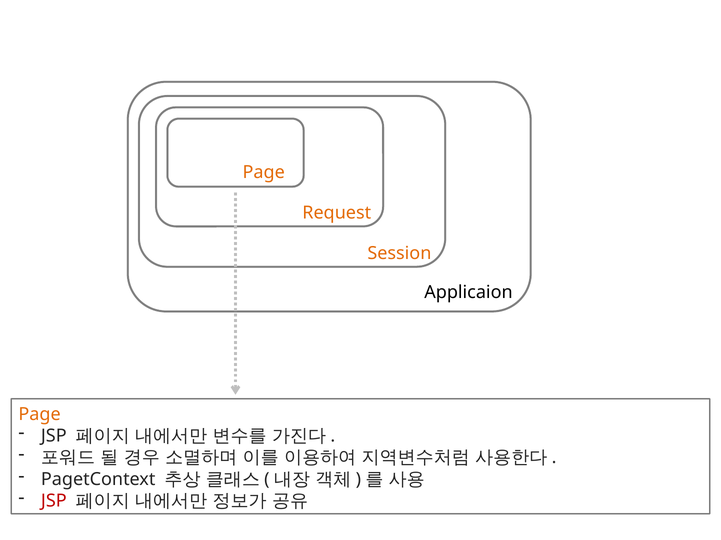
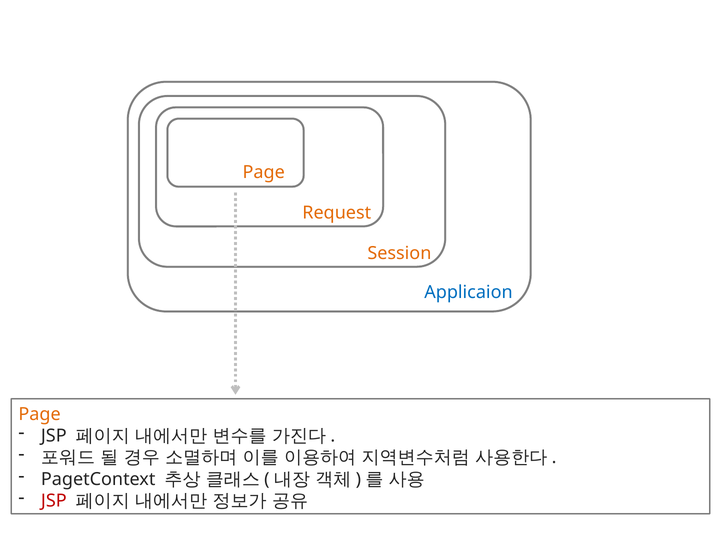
Applicaion colour: black -> blue
